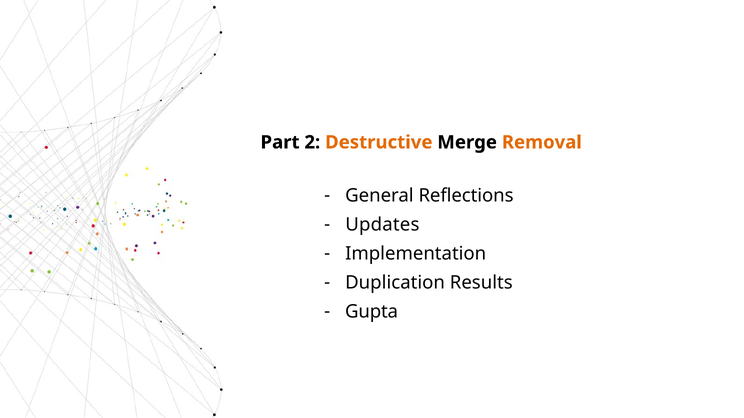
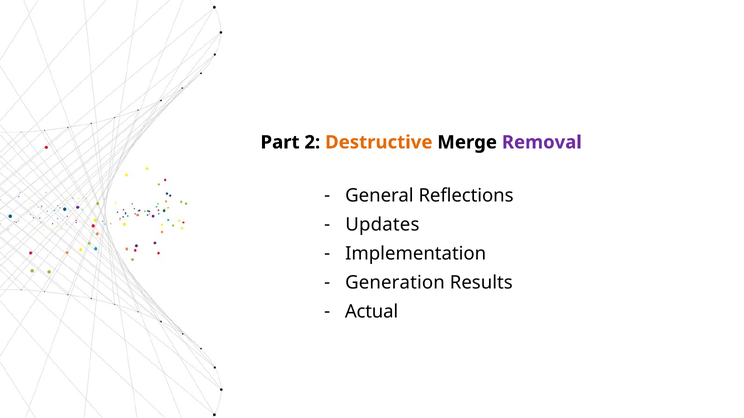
Removal colour: orange -> purple
Duplication: Duplication -> Generation
Gupta: Gupta -> Actual
